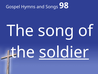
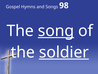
song underline: none -> present
